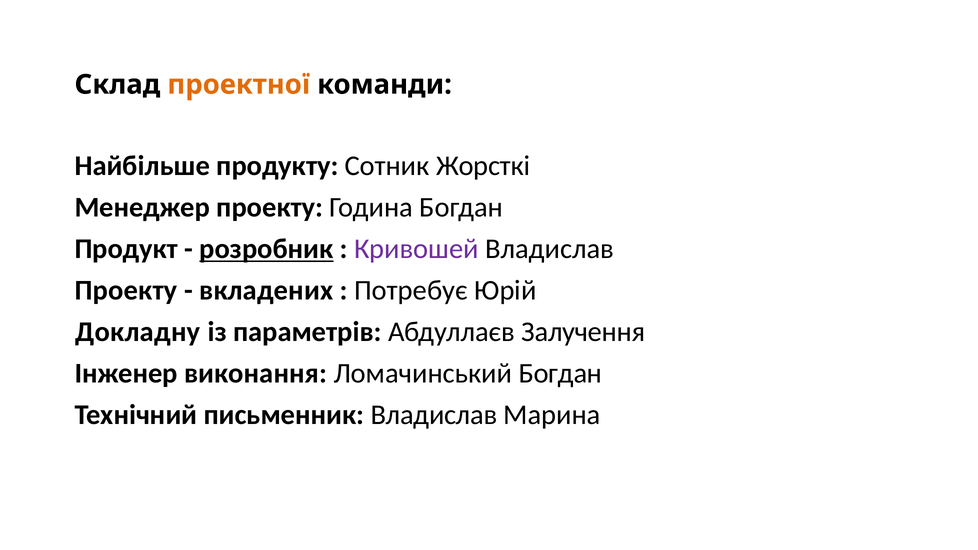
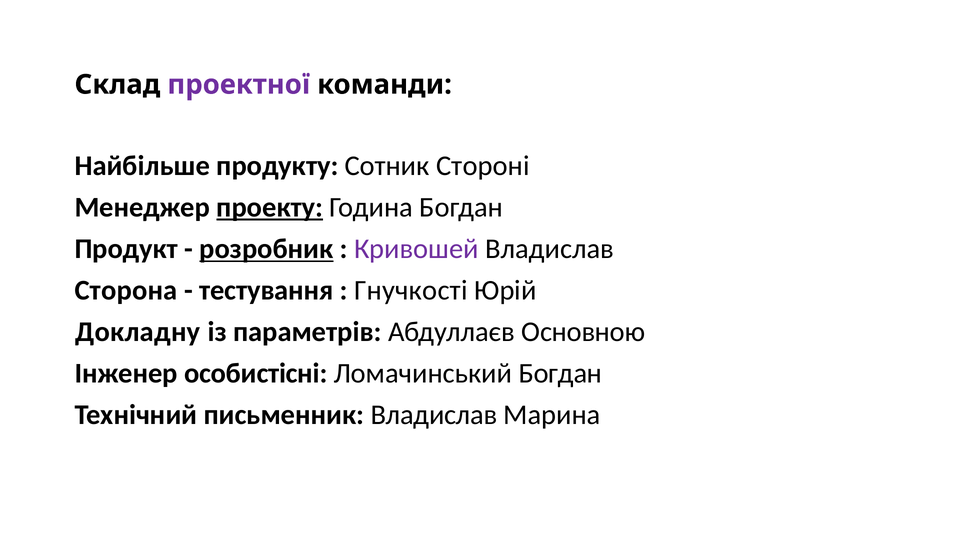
проектної colour: orange -> purple
Жорсткі: Жорсткі -> Стороні
проекту at (270, 207) underline: none -> present
Проекту at (126, 290): Проекту -> Сторона
вкладених: вкладених -> тестування
Потребує: Потребує -> Гнучкості
Залучення: Залучення -> Основною
виконання: виконання -> особистісні
